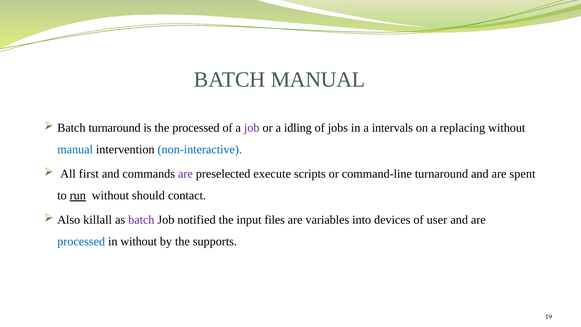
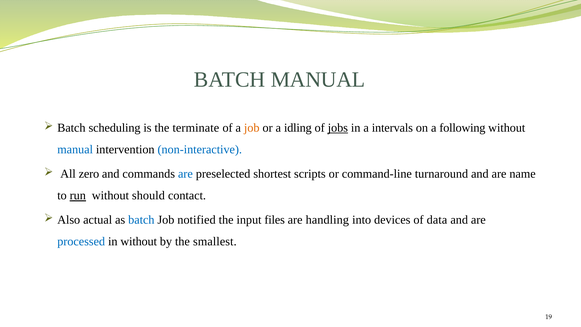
Batch turnaround: turnaround -> scheduling
the processed: processed -> terminate
job at (252, 128) colour: purple -> orange
jobs underline: none -> present
replacing: replacing -> following
first: first -> zero
are at (185, 174) colour: purple -> blue
execute: execute -> shortest
spent: spent -> name
killall: killall -> actual
batch at (141, 220) colour: purple -> blue
variables: variables -> handling
user: user -> data
supports: supports -> smallest
